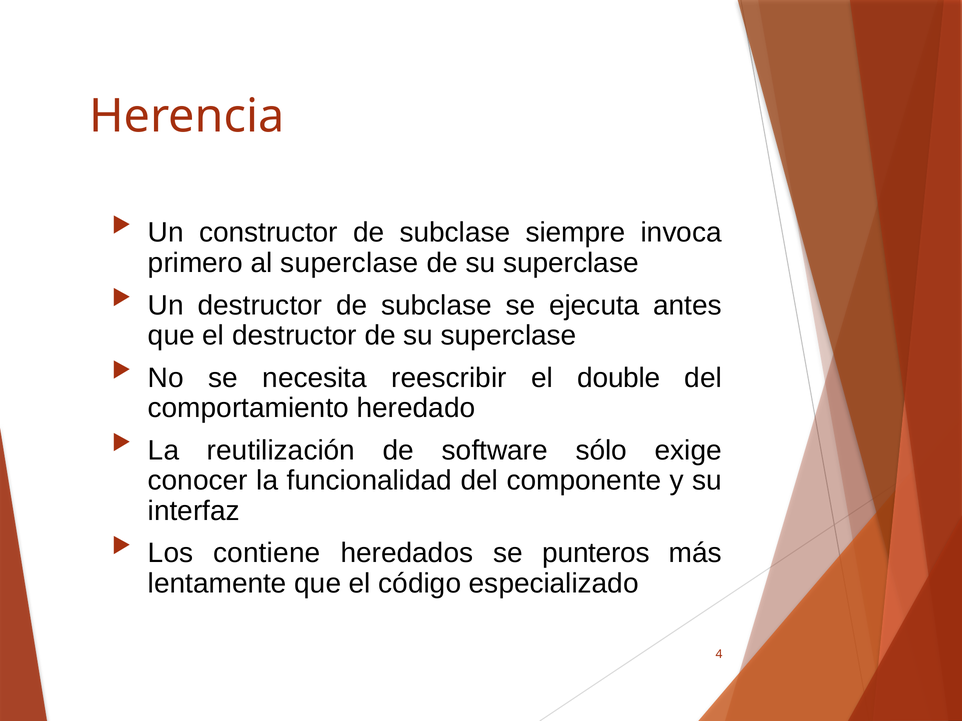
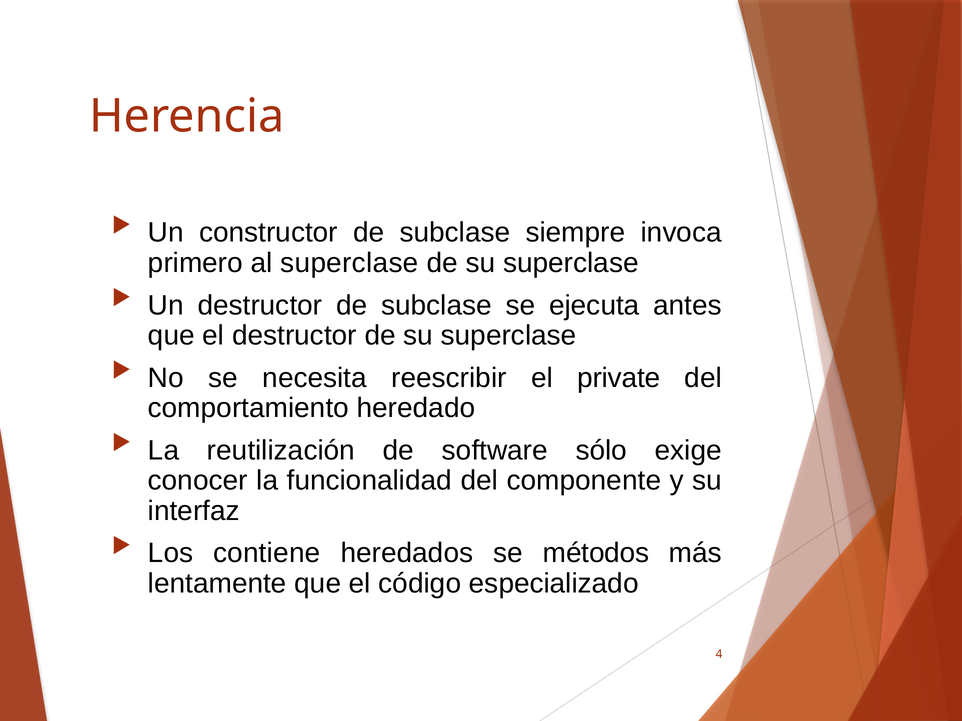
double: double -> private
punteros: punteros -> métodos
